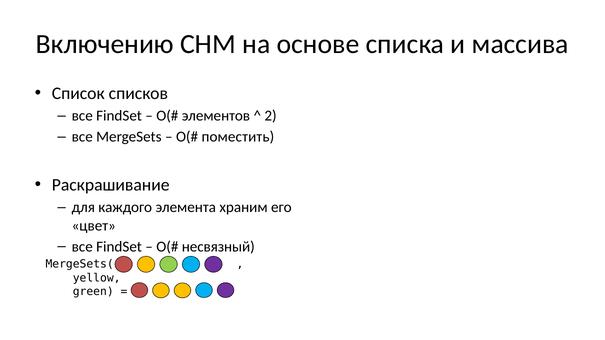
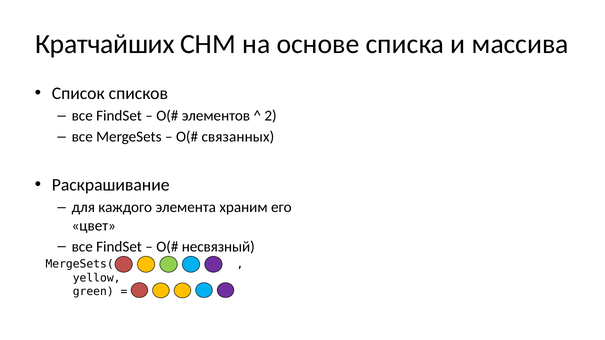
Включению: Включению -> Кратчайших
поместить: поместить -> связанных
